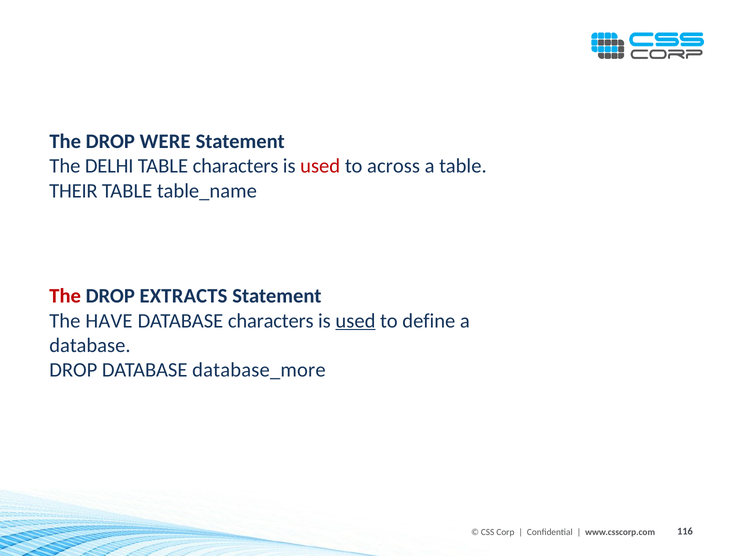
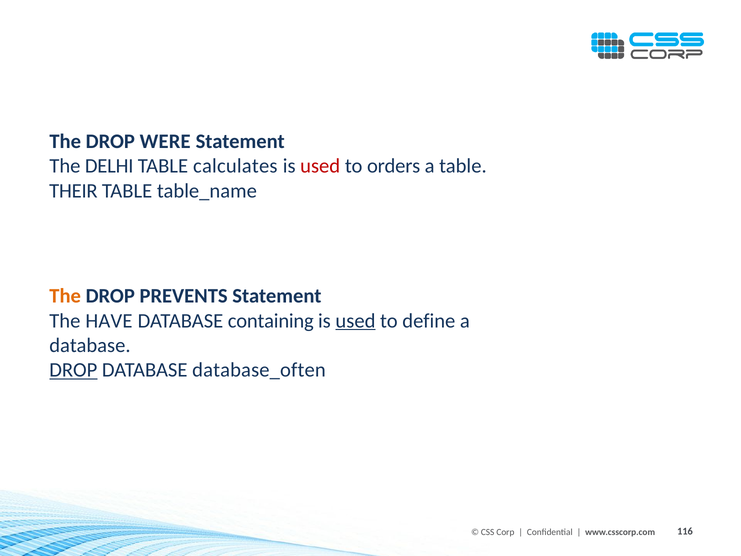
TABLE characters: characters -> calculates
across: across -> orders
The at (65, 296) colour: red -> orange
EXTRACTS: EXTRACTS -> PREVENTS
DATABASE characters: characters -> containing
DROP at (73, 370) underline: none -> present
database_more: database_more -> database_often
